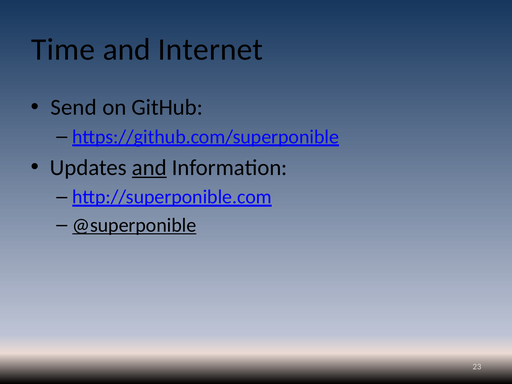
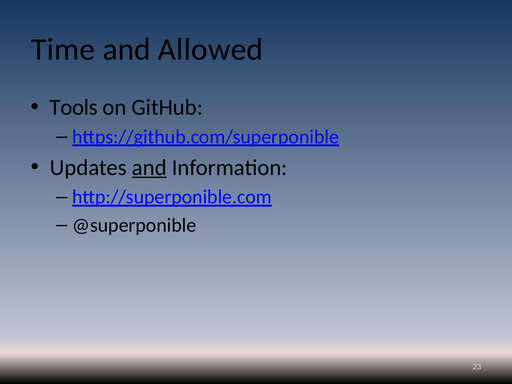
Internet: Internet -> Allowed
Send: Send -> Tools
@superponible underline: present -> none
